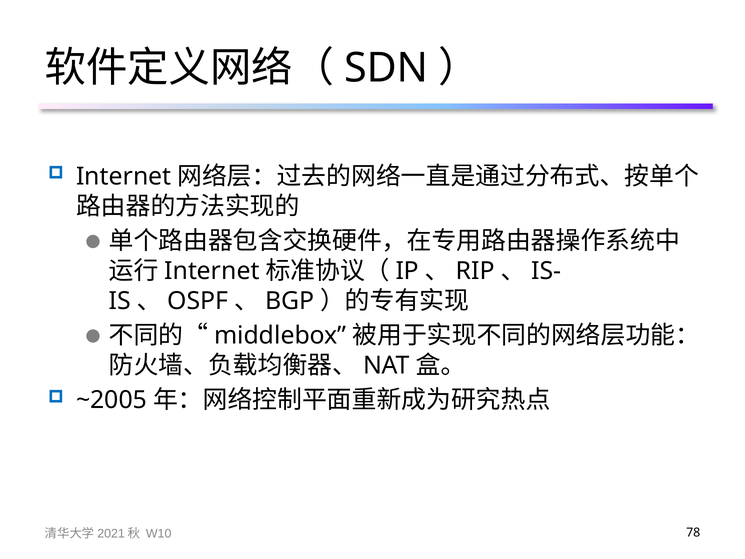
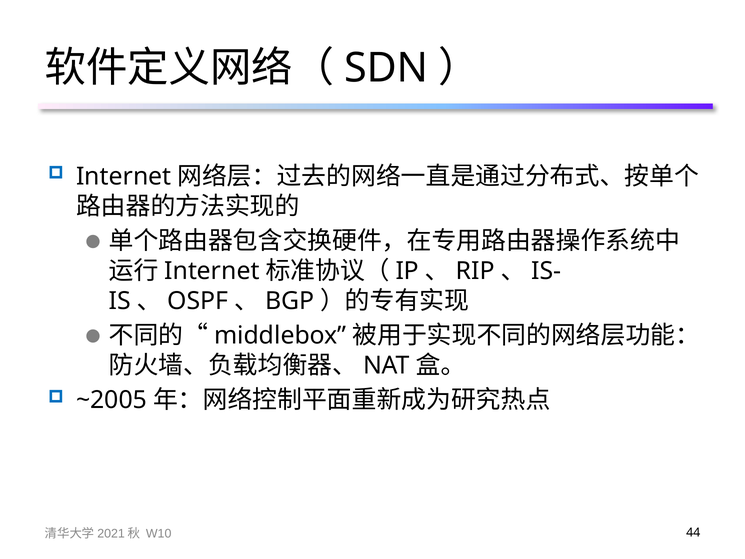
78: 78 -> 44
